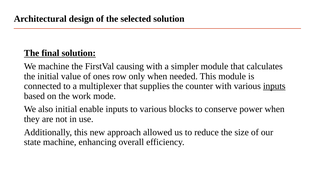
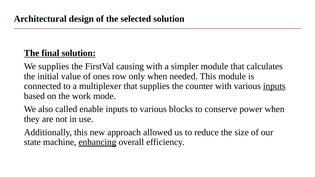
We machine: machine -> supplies
also initial: initial -> called
enhancing underline: none -> present
